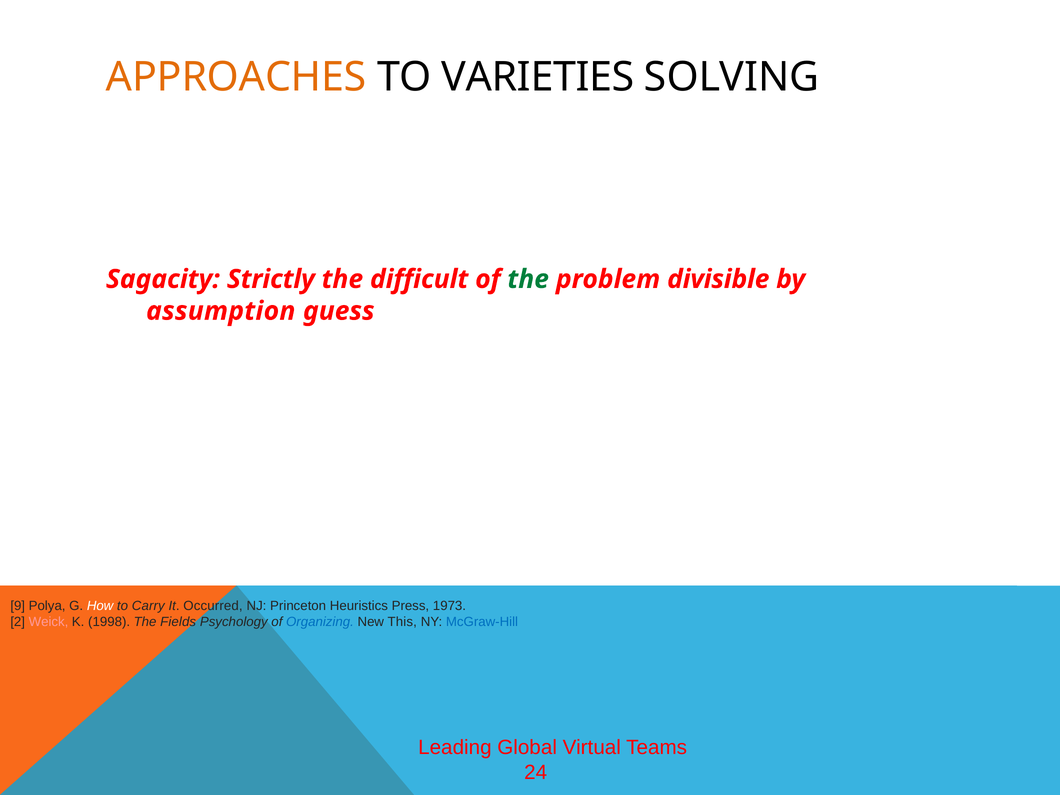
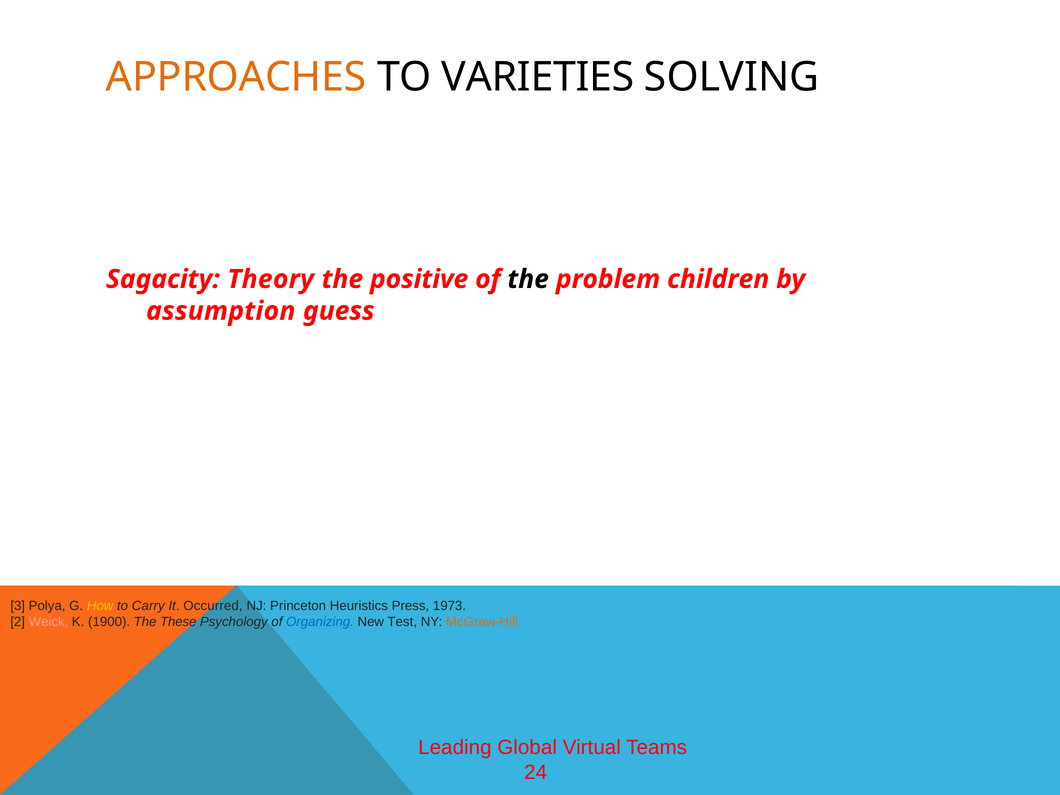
Strictly: Strictly -> Theory
difficult: difficult -> positive
the at (528, 279) colour: green -> black
divisible: divisible -> children
9: 9 -> 3
How colour: white -> yellow
1998: 1998 -> 1900
Fields: Fields -> These
This: This -> Test
McGraw-Hill colour: blue -> orange
